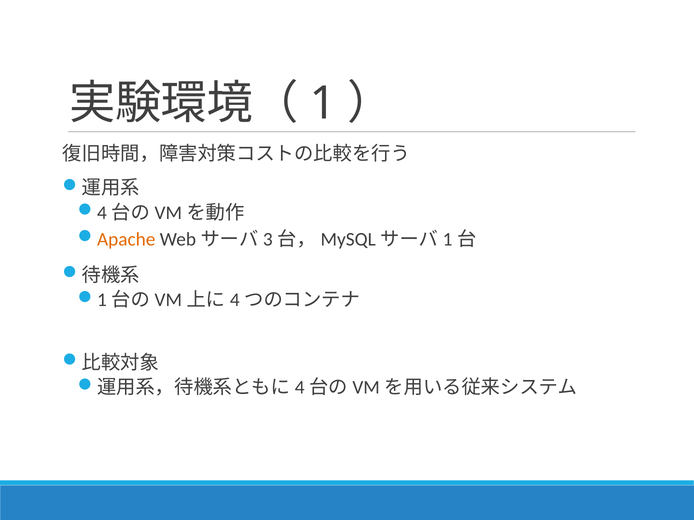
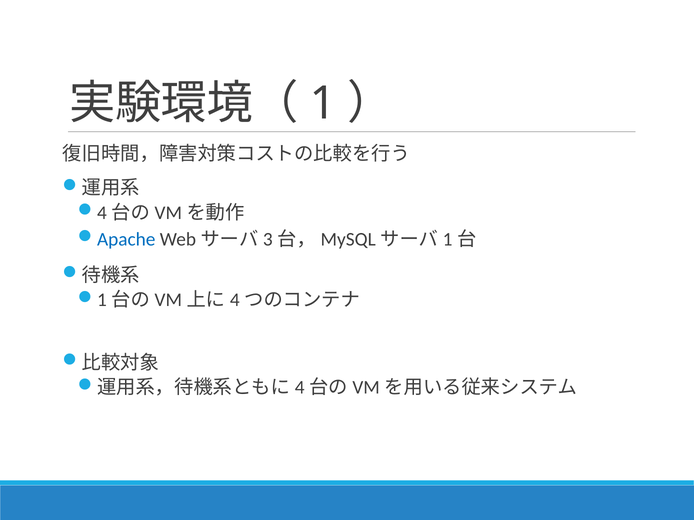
Apache colour: orange -> blue
